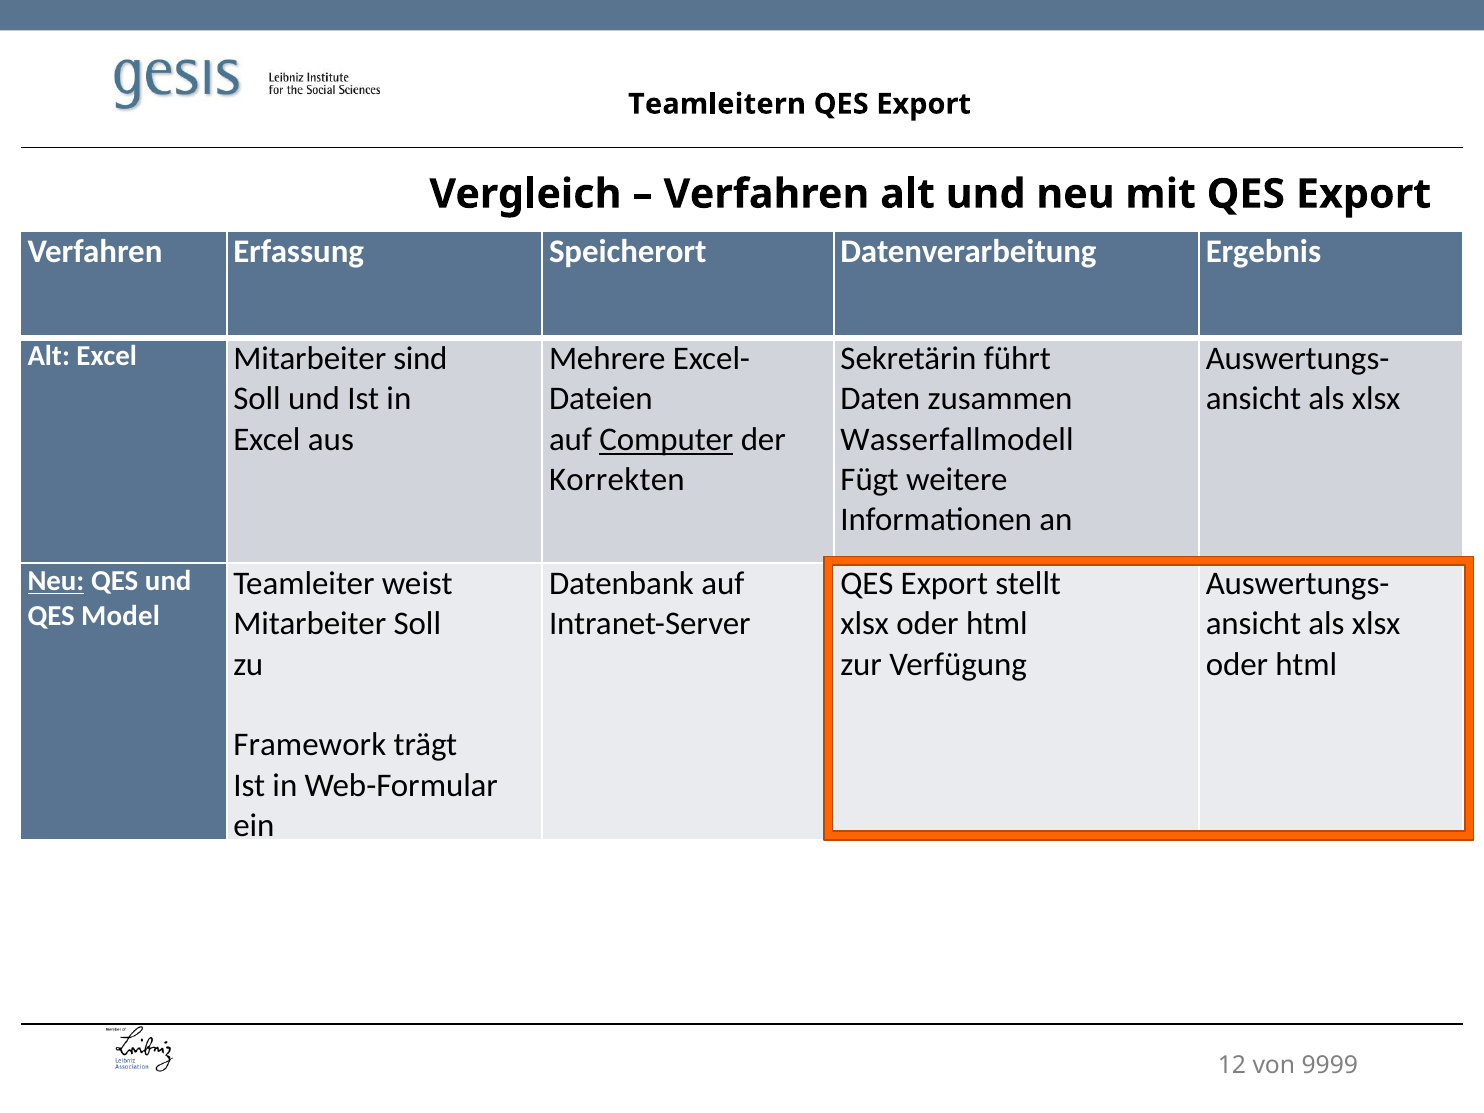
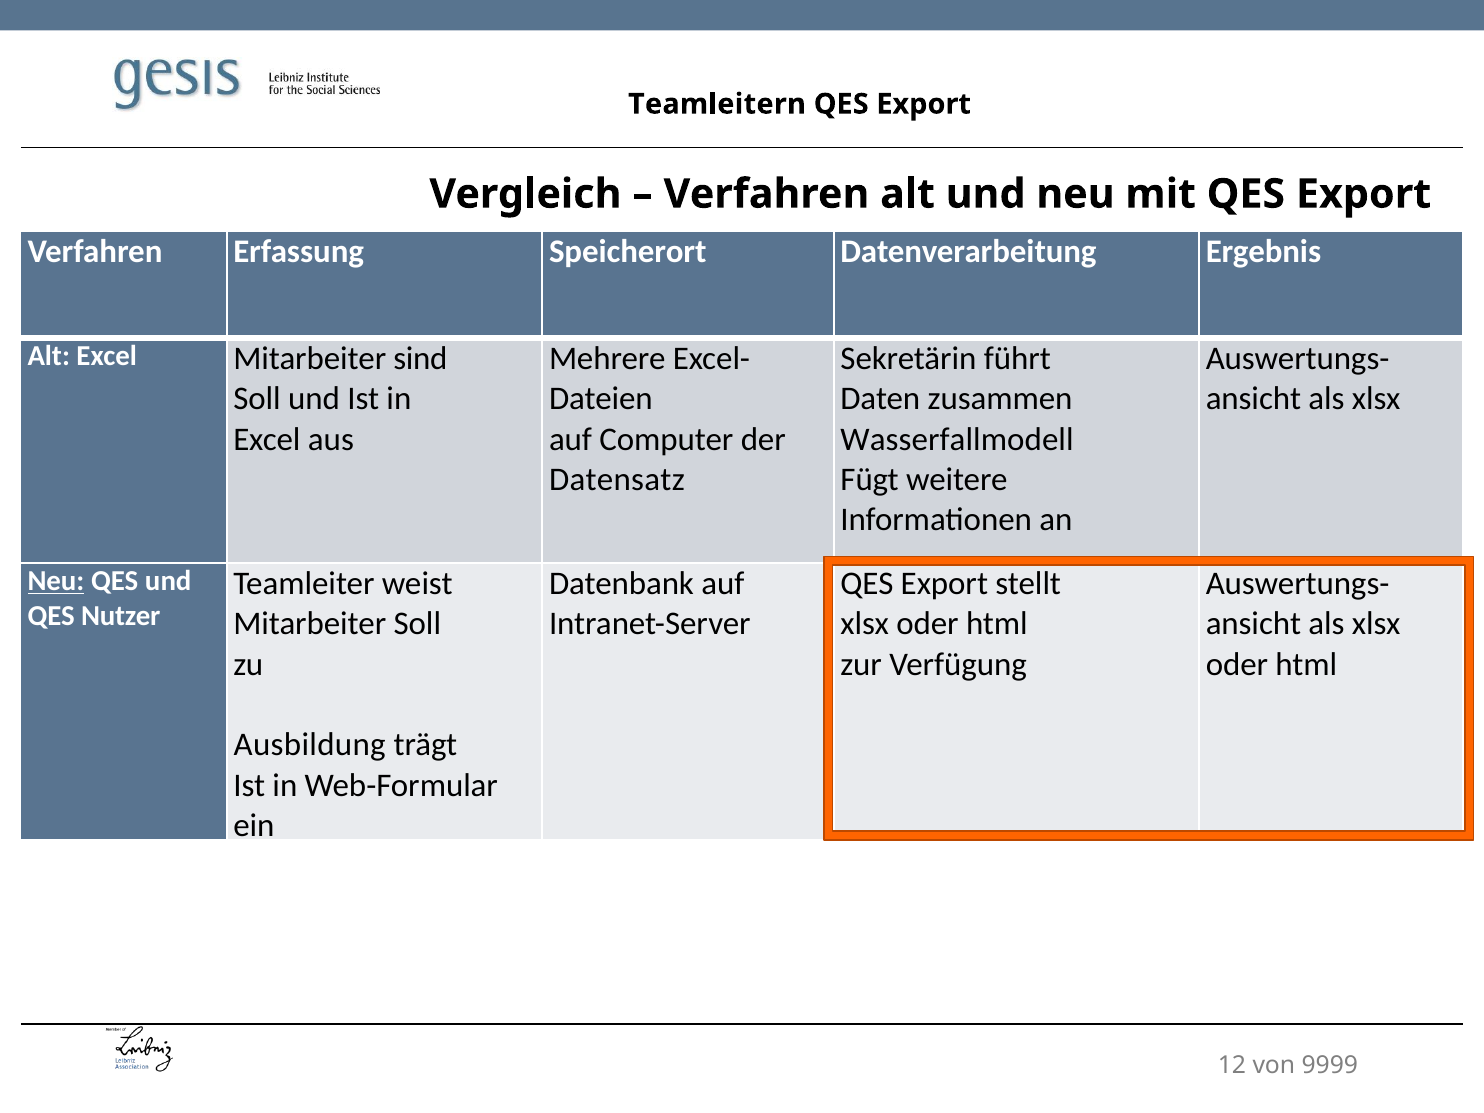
Computer underline: present -> none
Korrekten: Korrekten -> Datensatz
Model: Model -> Nutzer
Framework: Framework -> Ausbildung
